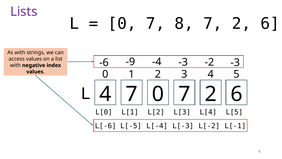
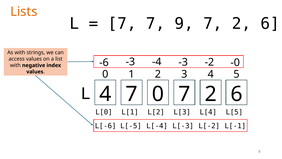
Lists colour: purple -> orange
0 at (122, 24): 0 -> 7
7 8: 8 -> 9
-6 -9: -9 -> -3
-2 -3: -3 -> -0
